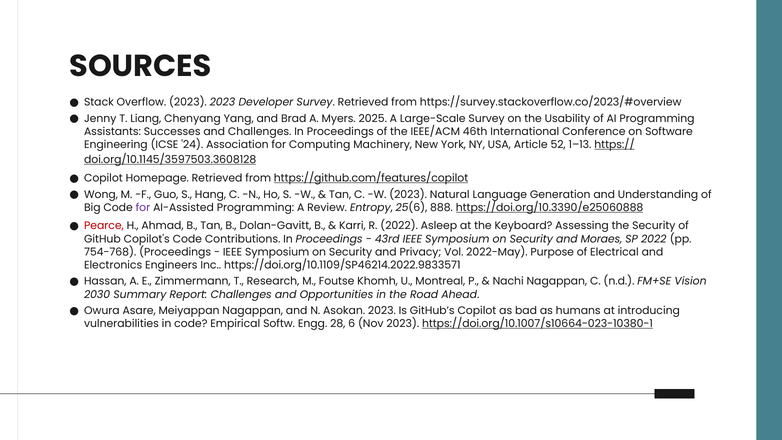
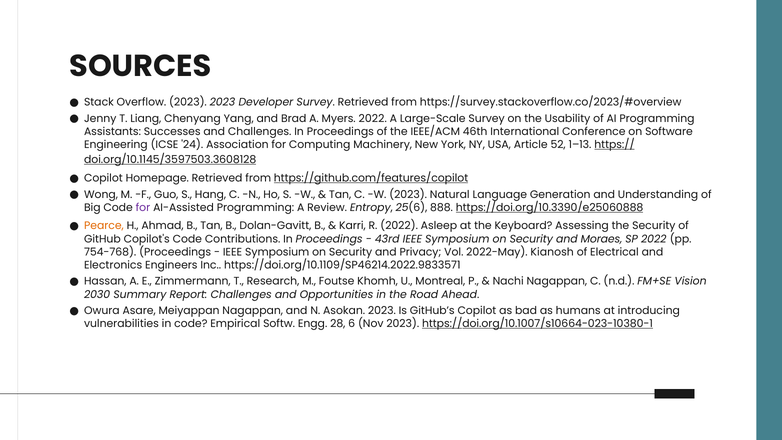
Myers 2025: 2025 -> 2022
Pearce colour: red -> orange
Purpose: Purpose -> Kianosh
